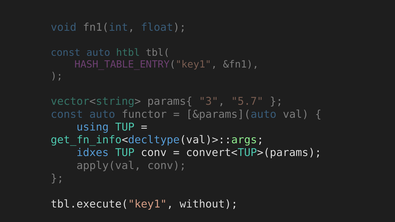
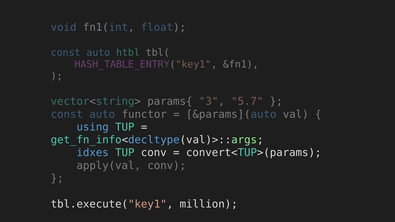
without: without -> million
